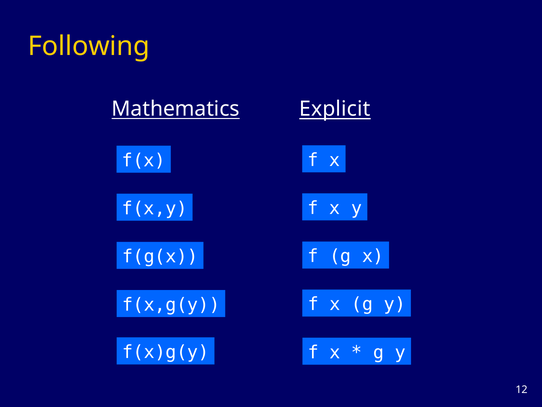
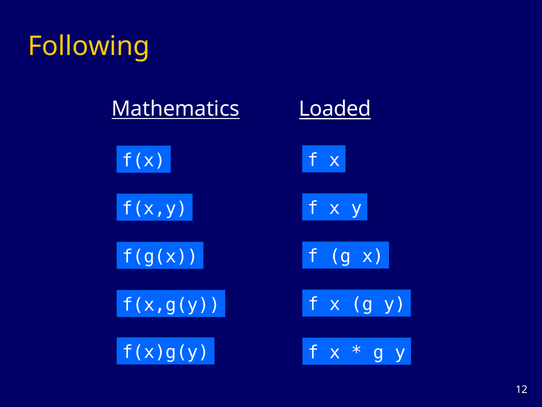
Explicit: Explicit -> Loaded
